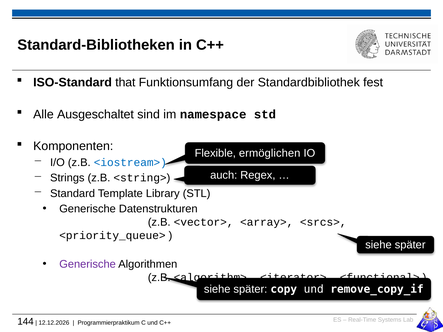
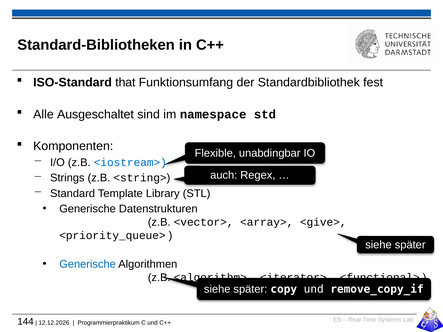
ermöglichen: ermöglichen -> unabdingbar
<srcs>: <srcs> -> <give>
Generische at (88, 264) colour: purple -> blue
